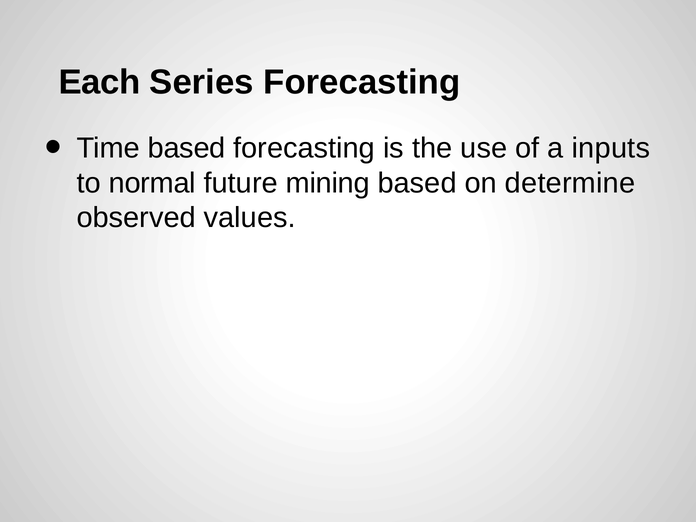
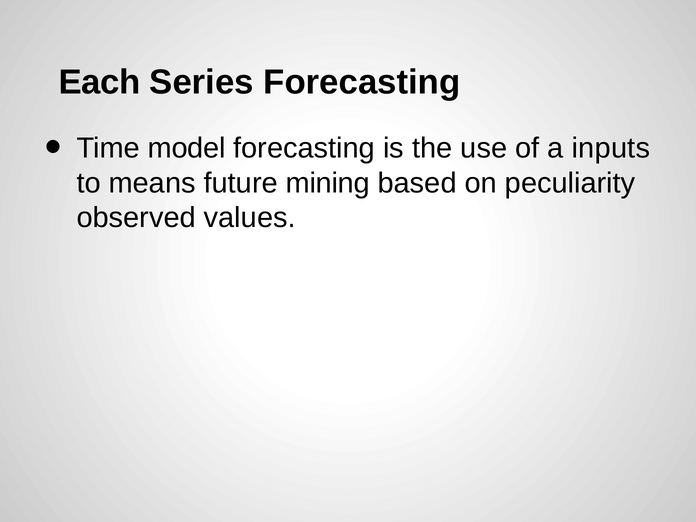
Time based: based -> model
normal: normal -> means
determine: determine -> peculiarity
